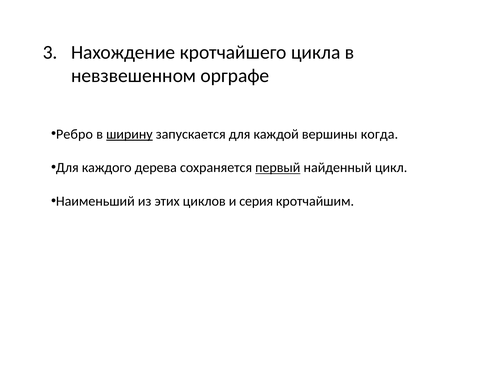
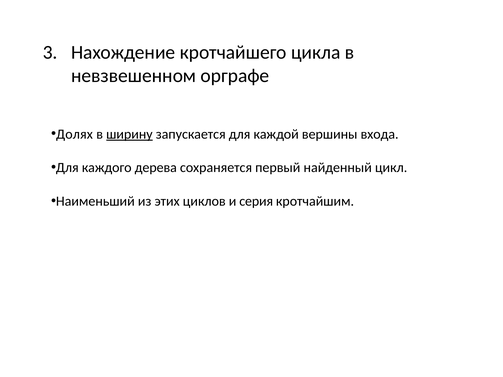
Ребро: Ребро -> Долях
когда: когда -> входа
первый underline: present -> none
